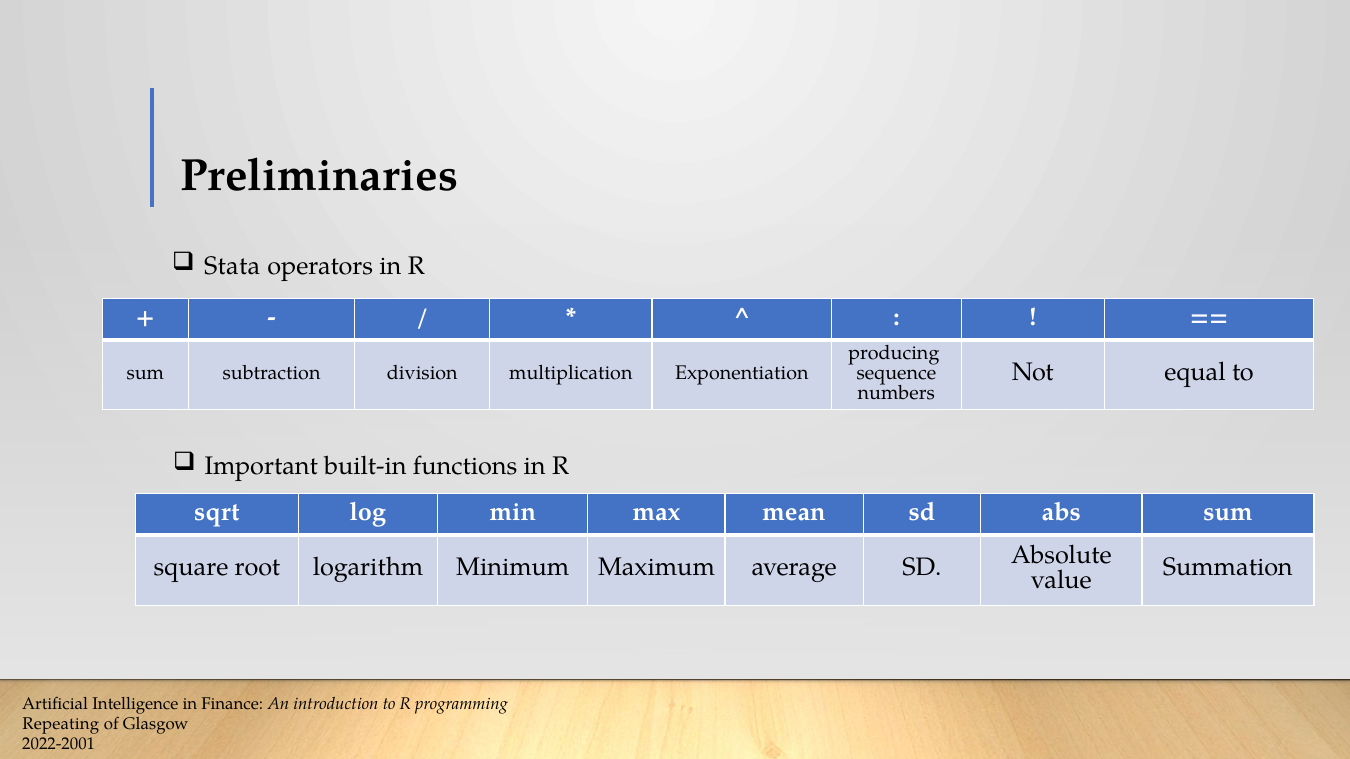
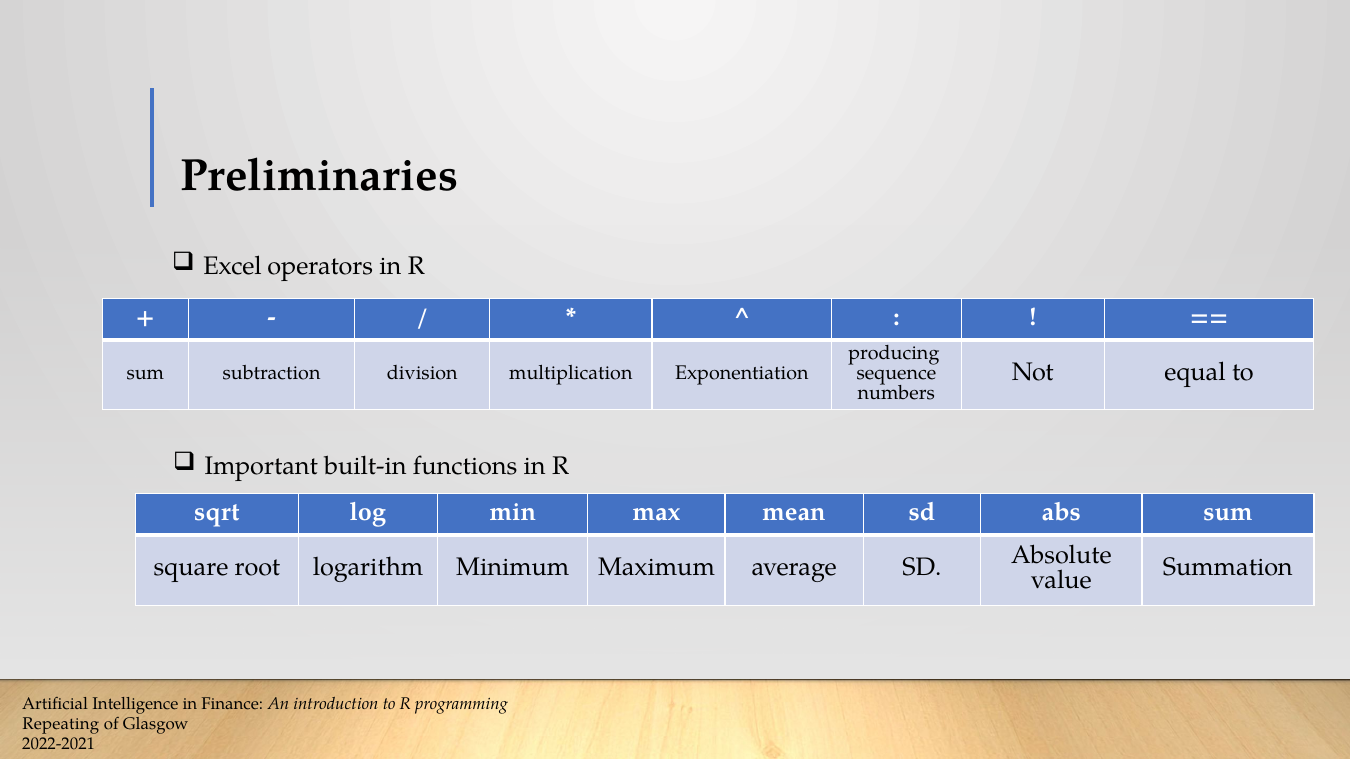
Stata: Stata -> Excel
2022-2001: 2022-2001 -> 2022-2021
